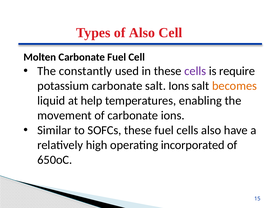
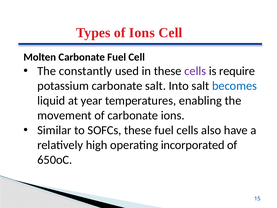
of Also: Also -> Ions
salt Ions: Ions -> Into
becomes colour: orange -> blue
help: help -> year
